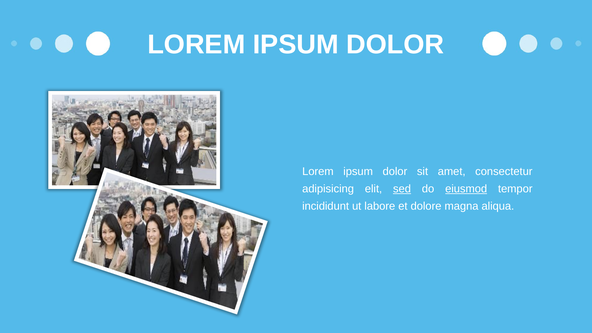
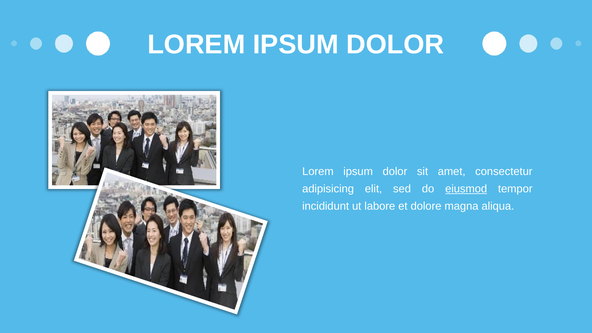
sed underline: present -> none
